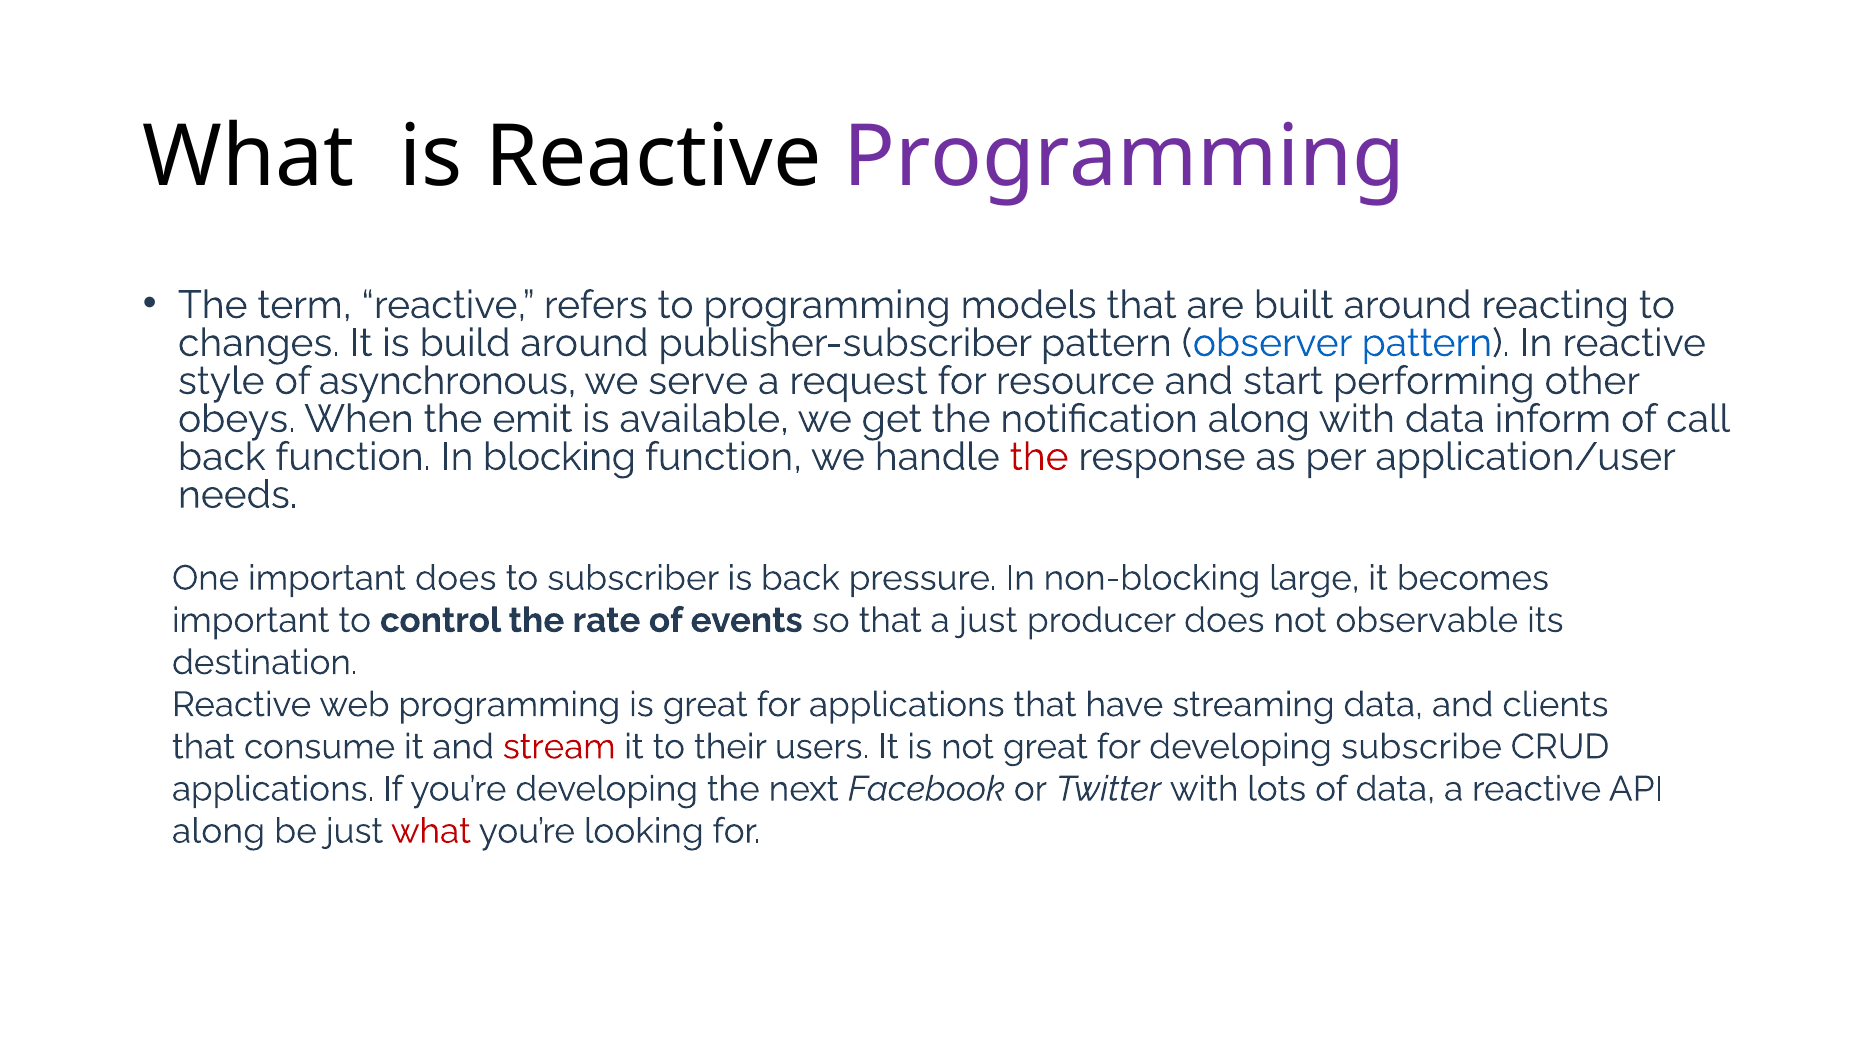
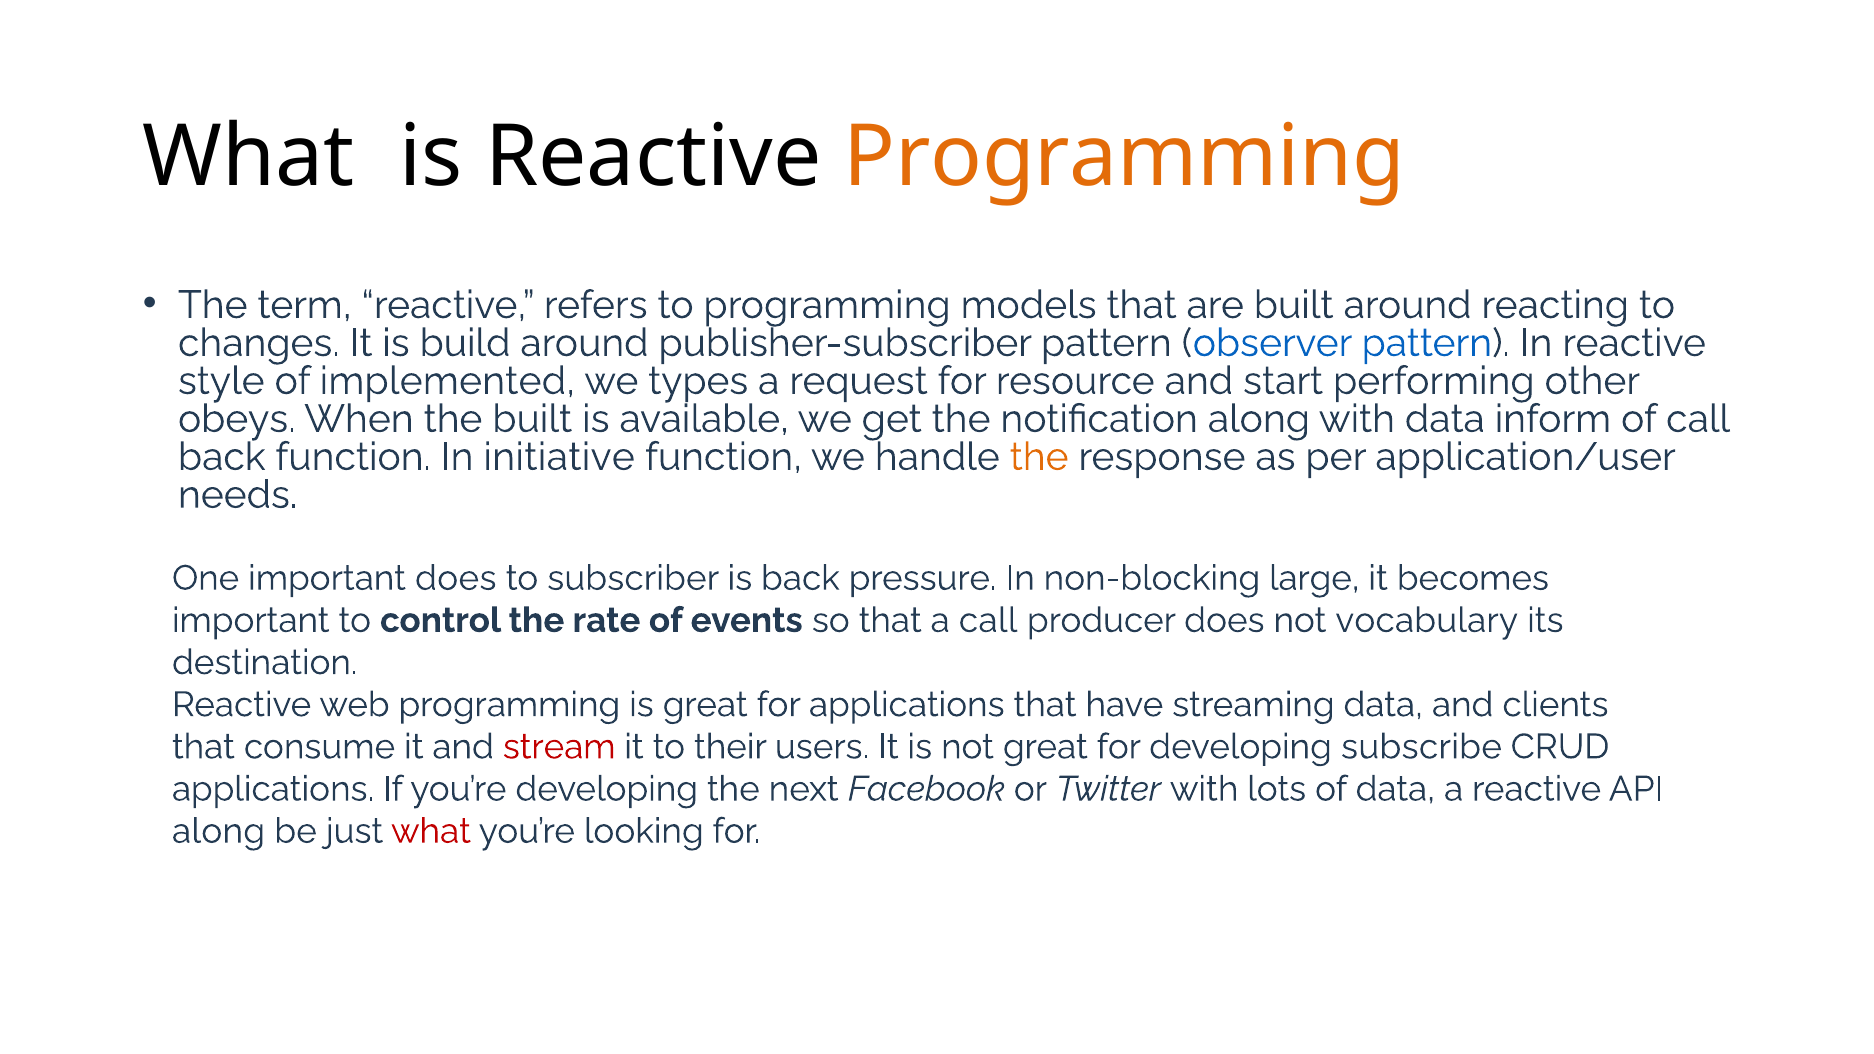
Programming at (1124, 157) colour: purple -> orange
asynchronous: asynchronous -> implemented
serve: serve -> types
the emit: emit -> built
blocking: blocking -> initiative
the at (1039, 457) colour: red -> orange
a just: just -> call
observable: observable -> vocabulary
